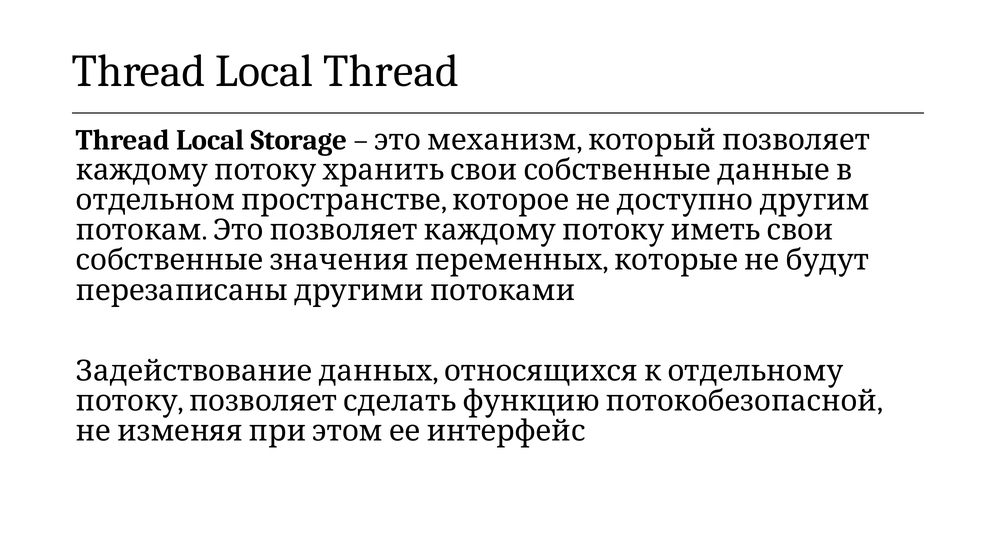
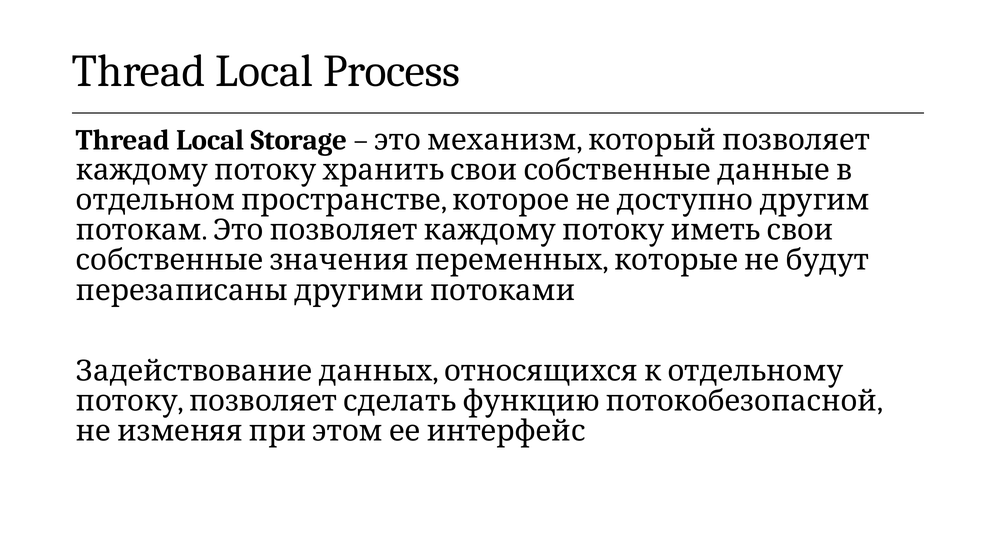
Local Thread: Thread -> Process
